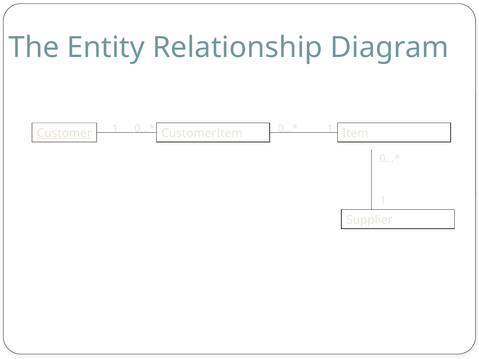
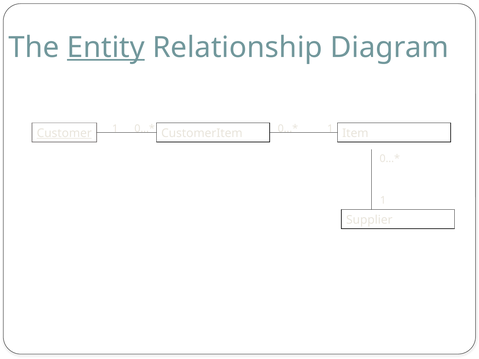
Entity underline: none -> present
